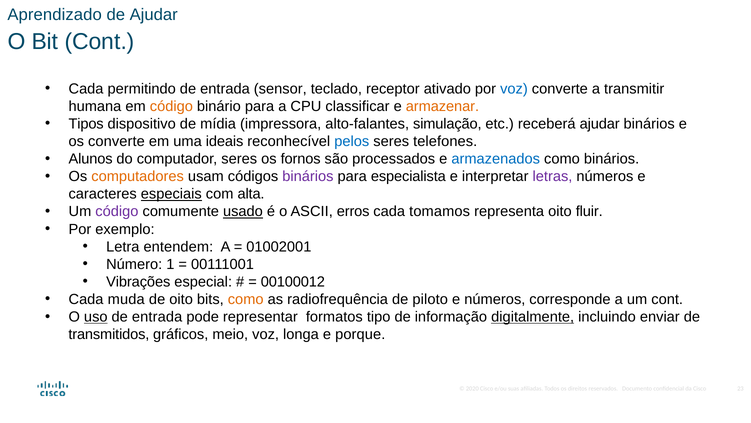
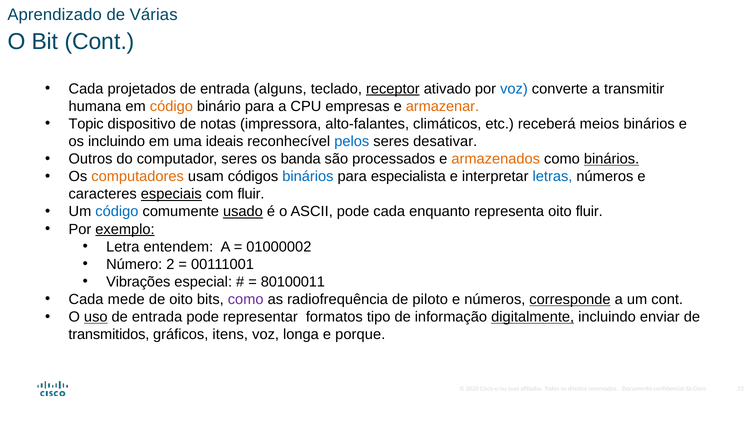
de Ajudar: Ajudar -> Várias
permitindo: permitindo -> projetados
sensor: sensor -> alguns
receptor underline: none -> present
classificar: classificar -> empresas
Tipos: Tipos -> Topic
mídia: mídia -> notas
simulação: simulação -> climáticos
receberá ajudar: ajudar -> meios
os converte: converte -> incluindo
telefones: telefones -> desativar
Alunos: Alunos -> Outros
fornos: fornos -> banda
armazenados colour: blue -> orange
binários at (612, 159) underline: none -> present
binários at (308, 176) colour: purple -> blue
letras colour: purple -> blue
com alta: alta -> fluir
código at (117, 211) colour: purple -> blue
ASCII erros: erros -> pode
tomamos: tomamos -> enquanto
exemplo underline: none -> present
01002001: 01002001 -> 01000002
1: 1 -> 2
00100012: 00100012 -> 80100011
muda: muda -> mede
como at (246, 299) colour: orange -> purple
corresponde underline: none -> present
meio: meio -> itens
